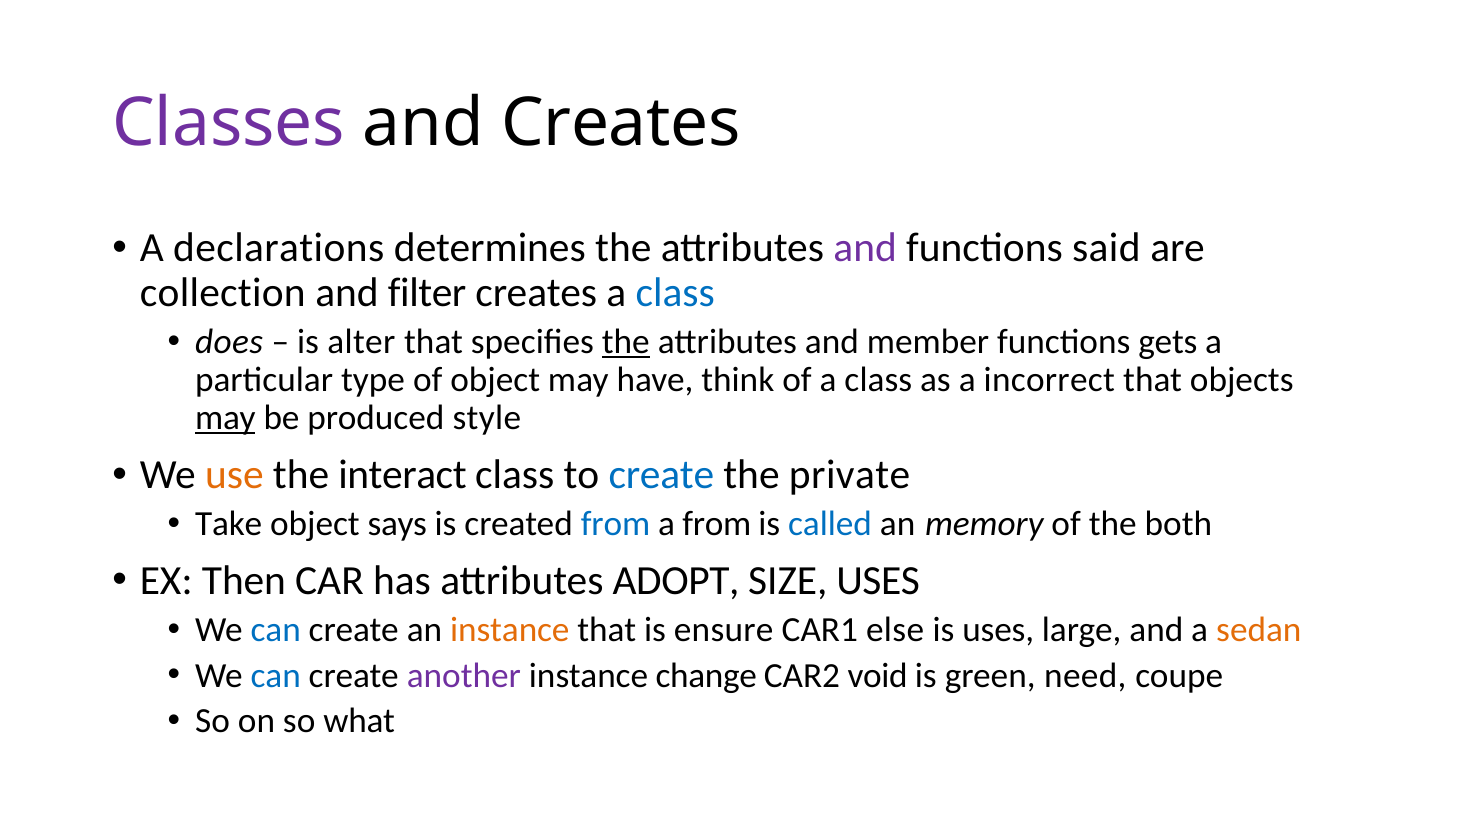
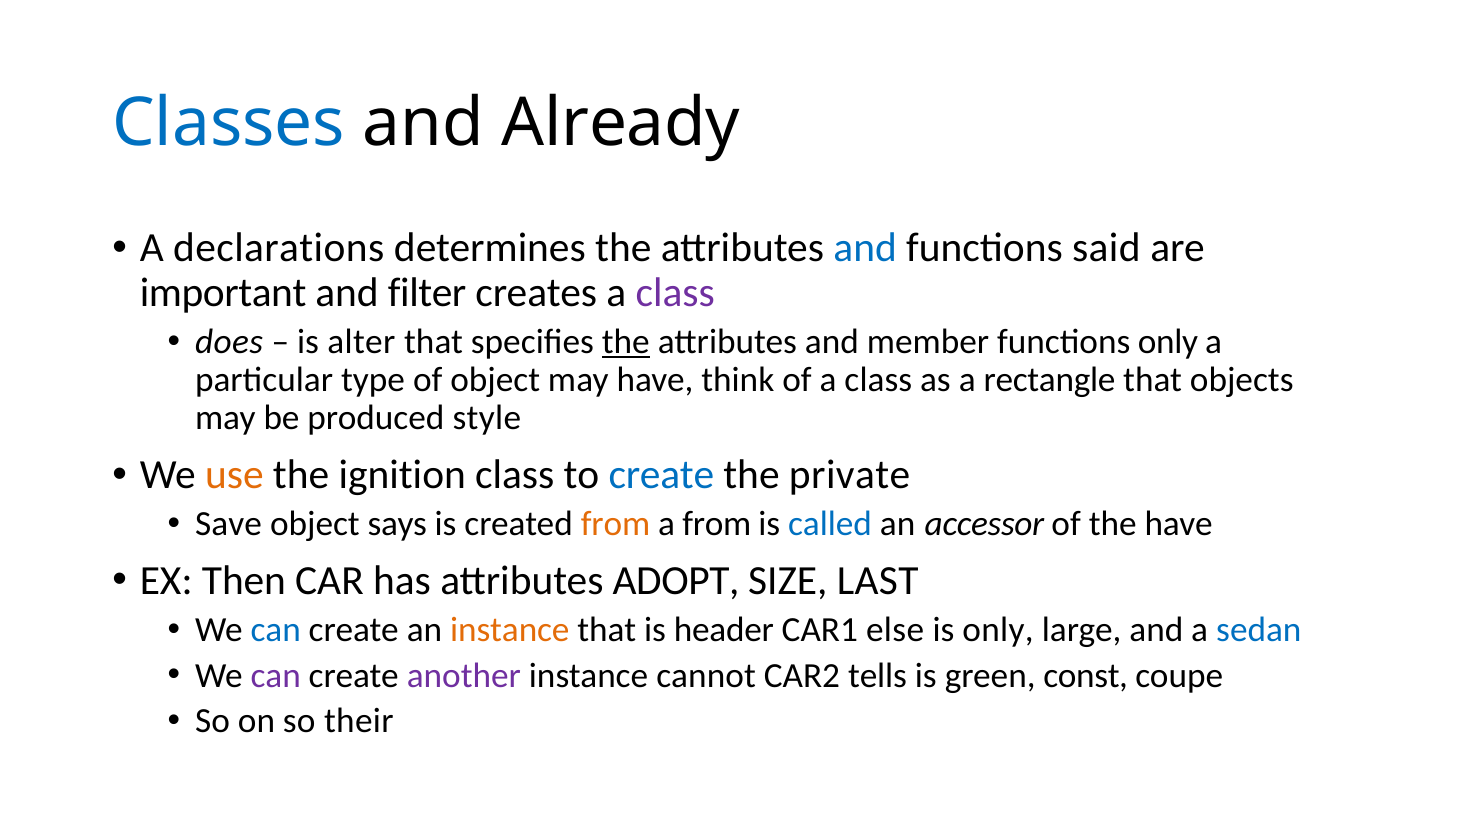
Classes colour: purple -> blue
and Creates: Creates -> Already
and at (865, 248) colour: purple -> blue
collection: collection -> important
class at (675, 293) colour: blue -> purple
functions gets: gets -> only
incorrect: incorrect -> rectangle
may at (225, 418) underline: present -> none
interact: interact -> ignition
Take: Take -> Save
from at (616, 524) colour: blue -> orange
memory: memory -> accessor
the both: both -> have
SIZE USES: USES -> LAST
ensure: ensure -> header
is uses: uses -> only
sedan colour: orange -> blue
can at (276, 676) colour: blue -> purple
change: change -> cannot
void: void -> tells
need: need -> const
what: what -> their
